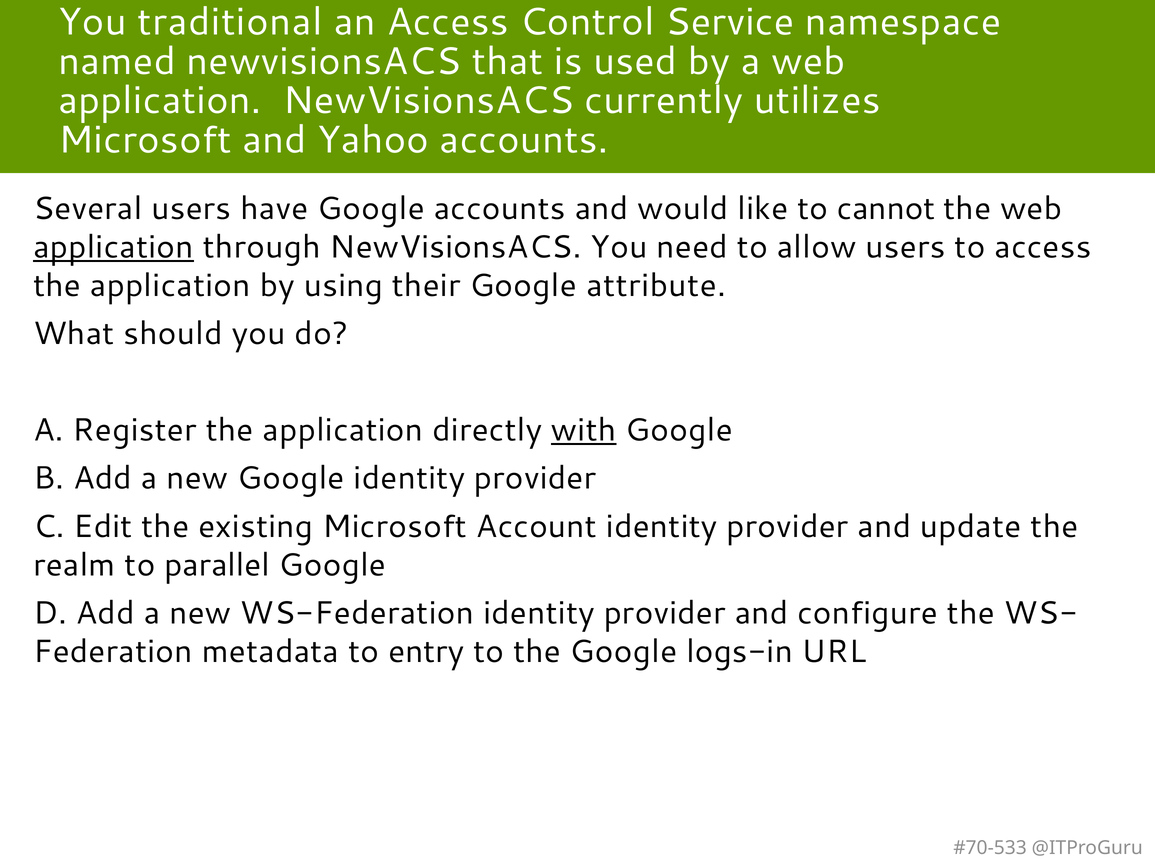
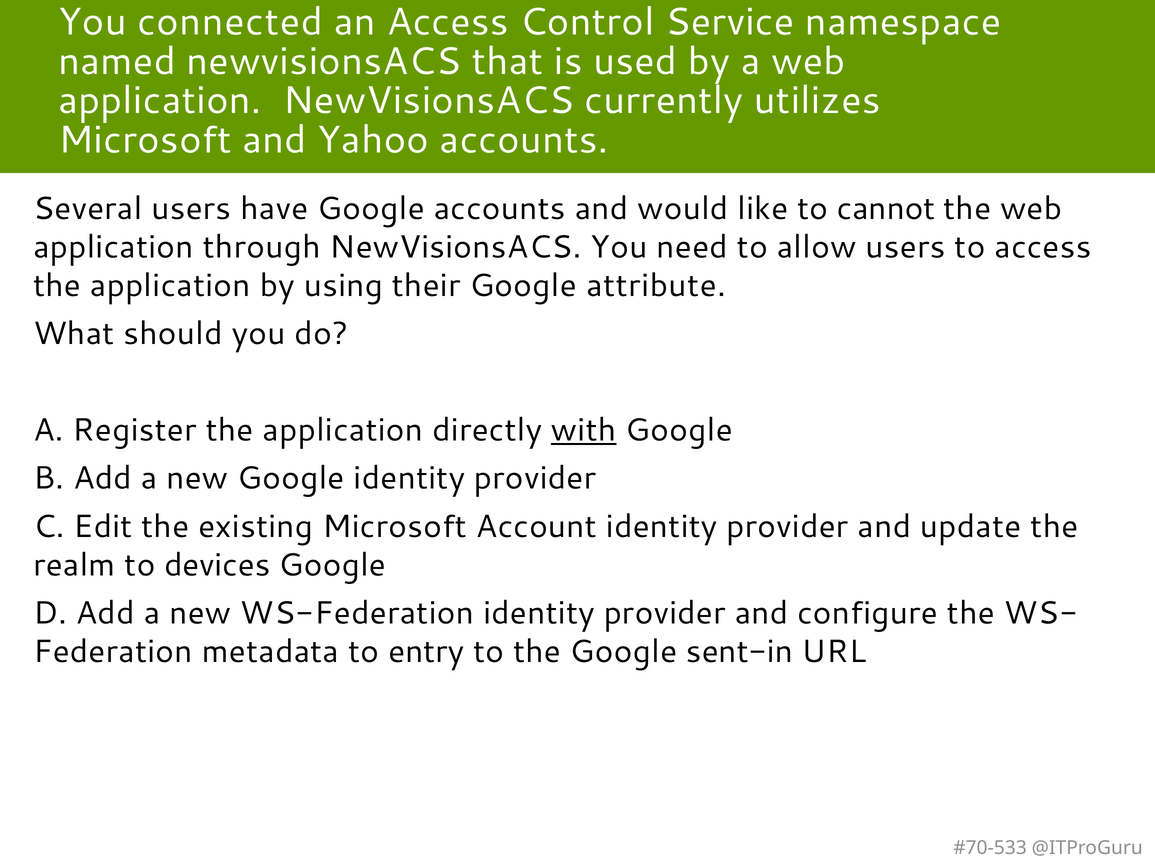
traditional: traditional -> connected
application at (113, 247) underline: present -> none
parallel: parallel -> devices
logs-in: logs-in -> sent-in
